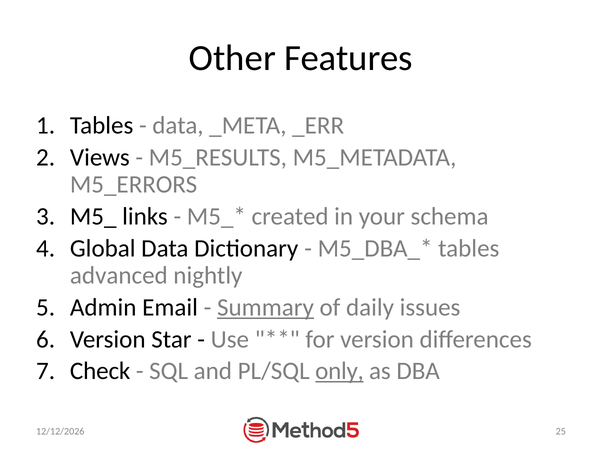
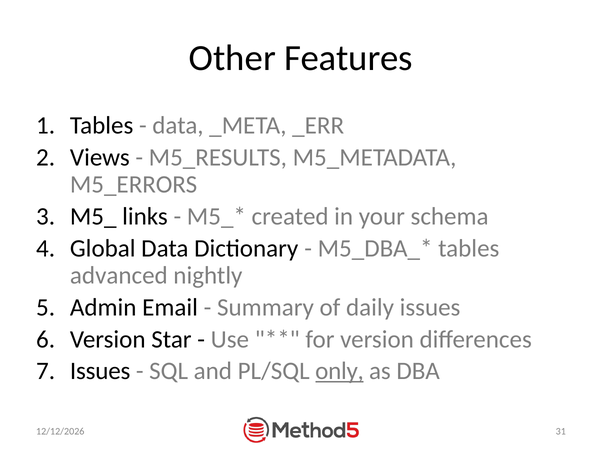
Summary underline: present -> none
Check at (100, 371): Check -> Issues
25: 25 -> 31
